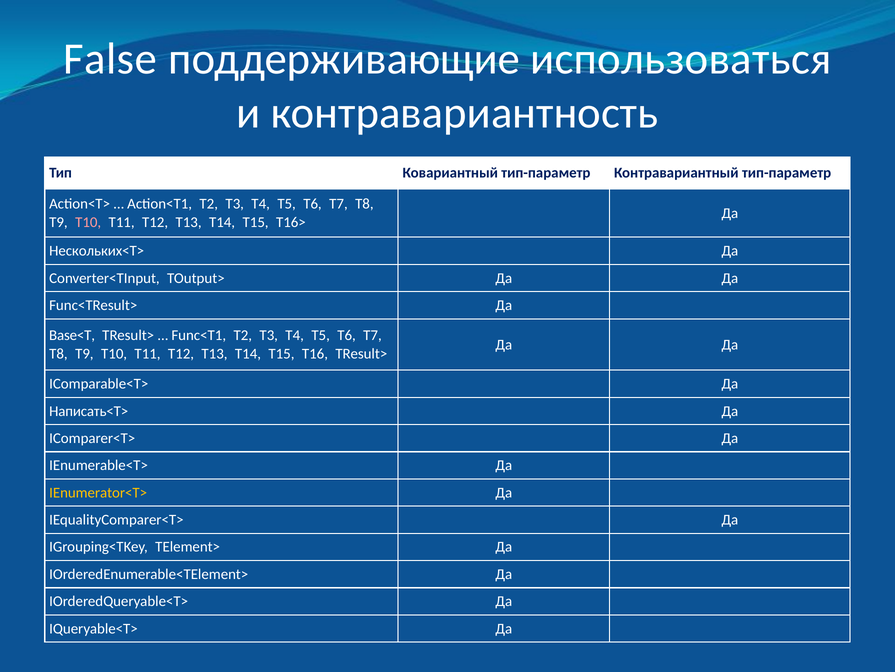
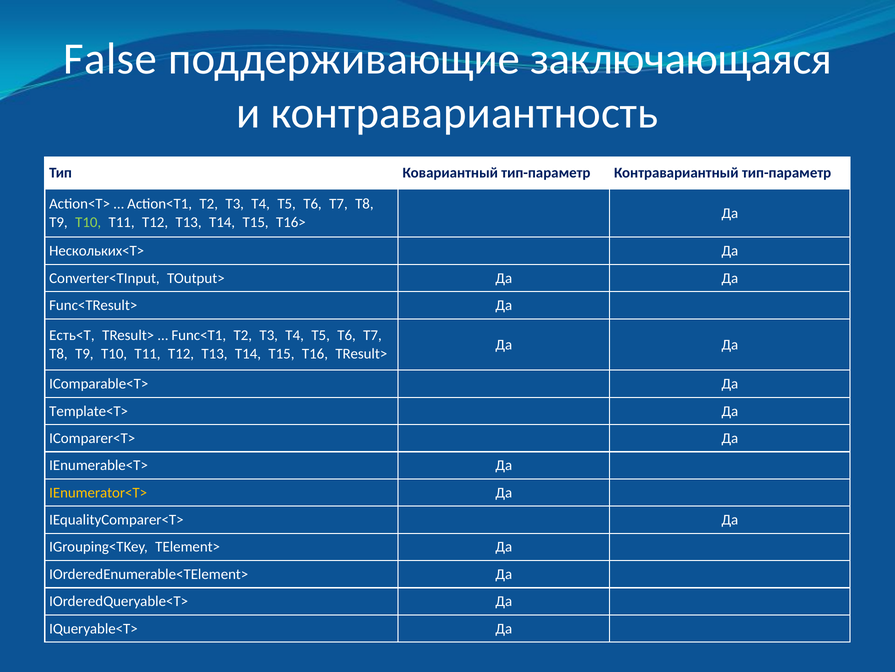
использоваться: использоваться -> заключающаяся
T10 at (88, 222) colour: pink -> light green
Base<T: Base<T -> Есть<T
Написать<T>: Написать<T> -> Template<T>
